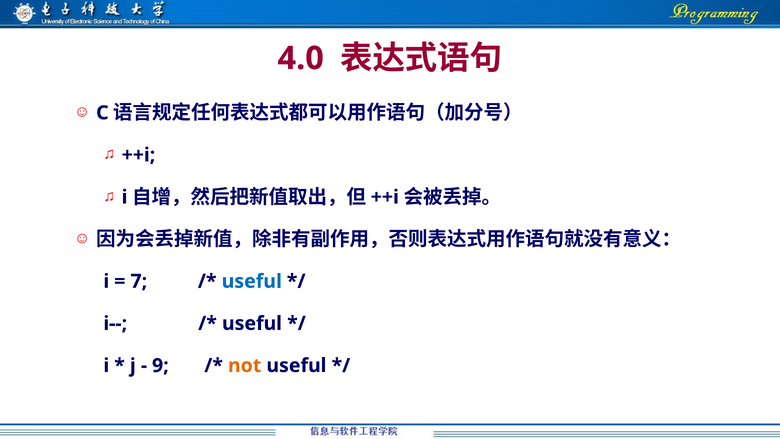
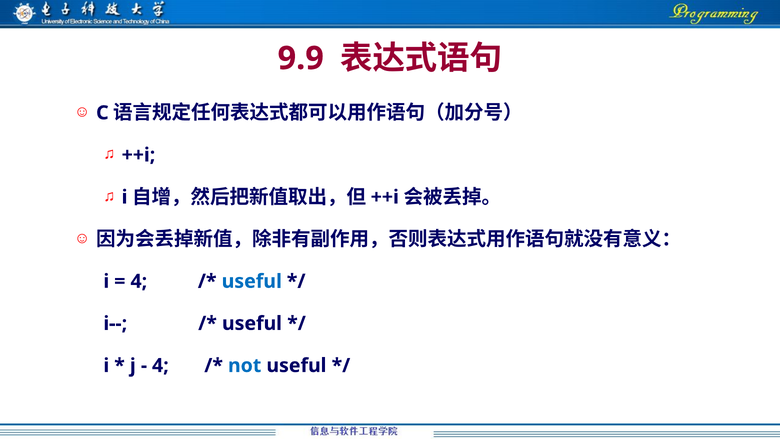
4.0: 4.0 -> 9.9
7 at (139, 281): 7 -> 4
9 at (160, 365): 9 -> 4
not colour: orange -> blue
